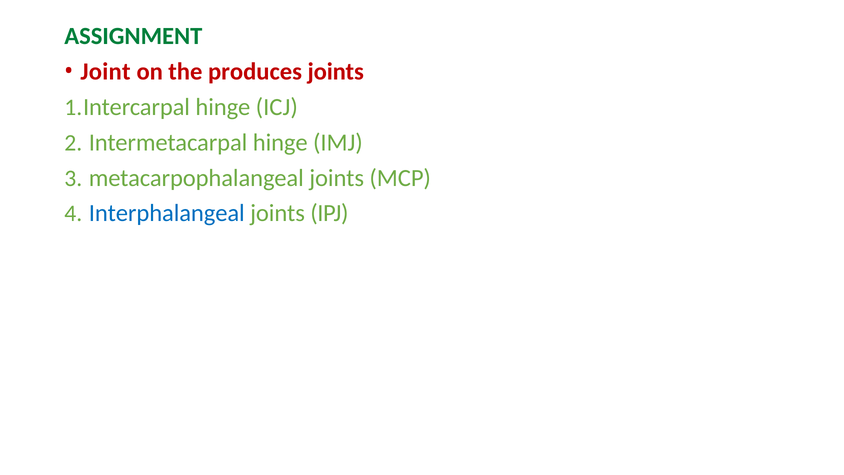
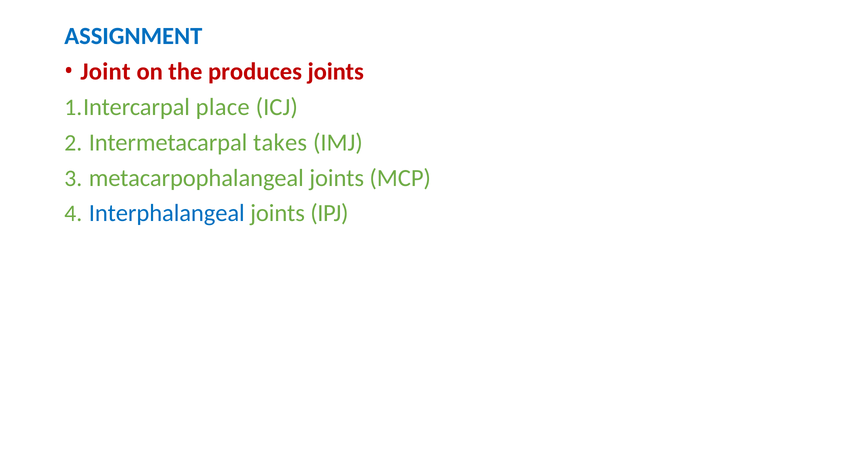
ASSIGNMENT colour: green -> blue
hinge at (223, 107): hinge -> place
Intermetacarpal hinge: hinge -> takes
